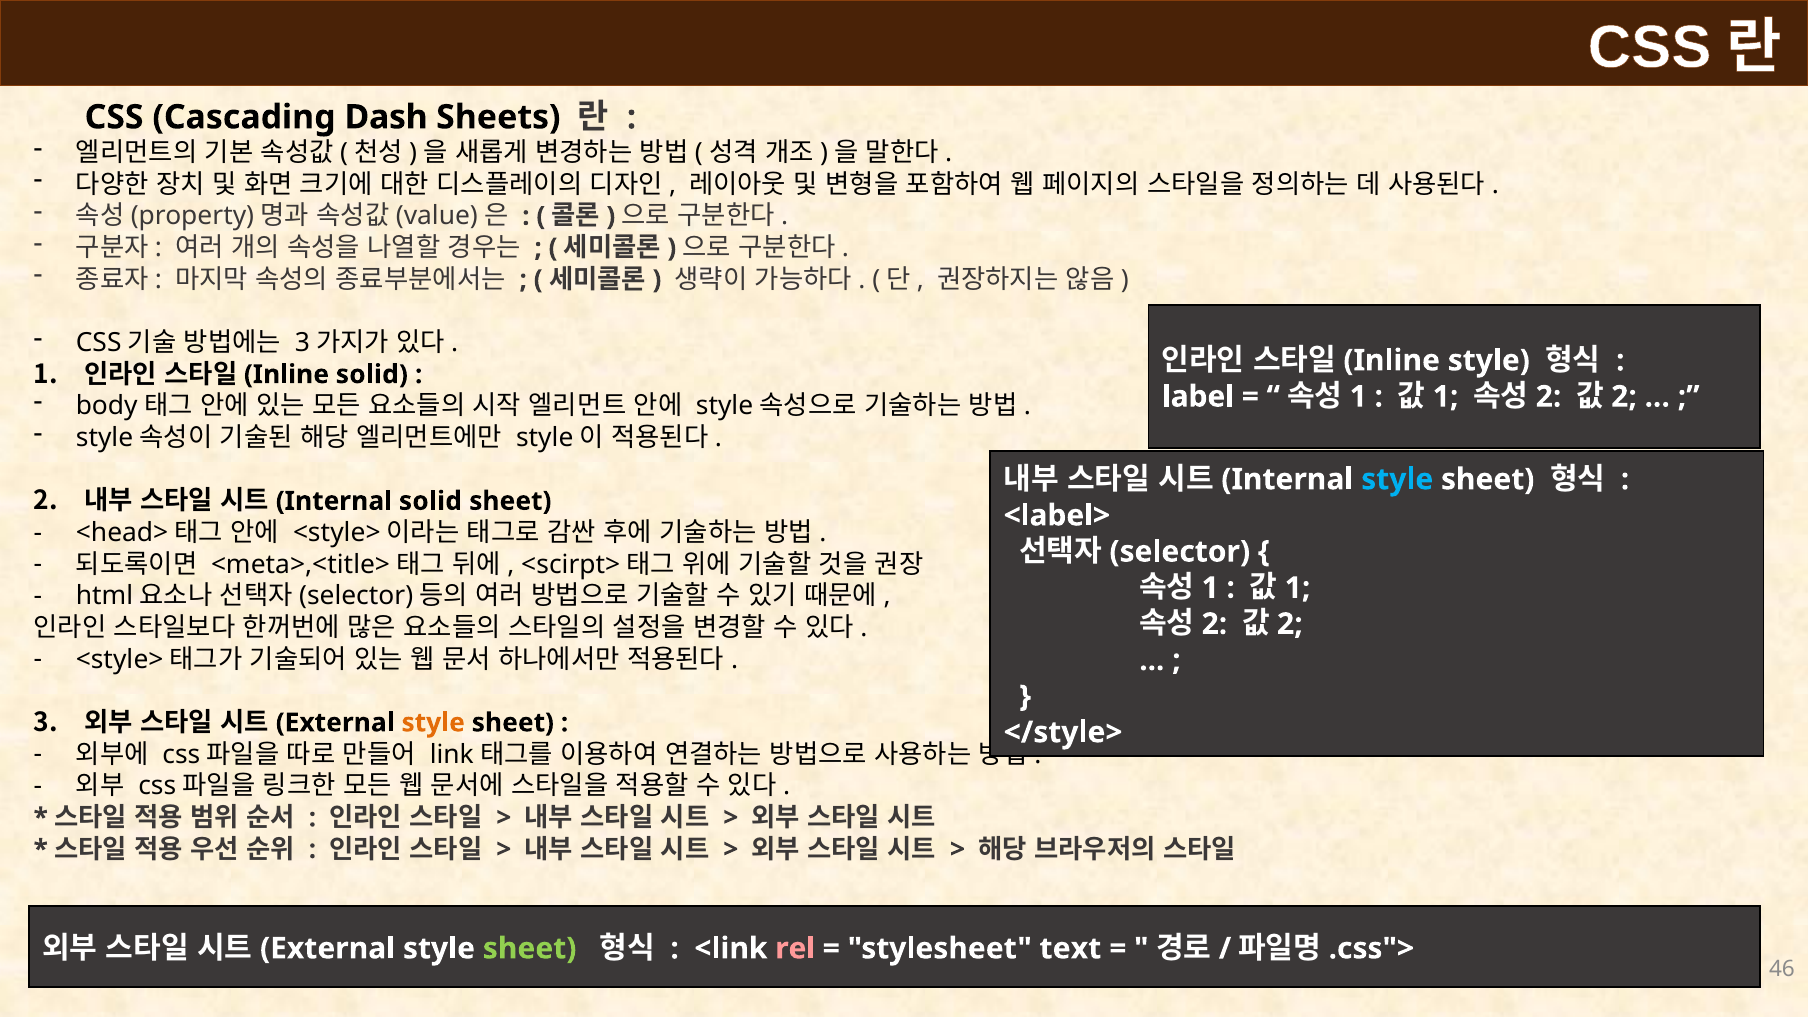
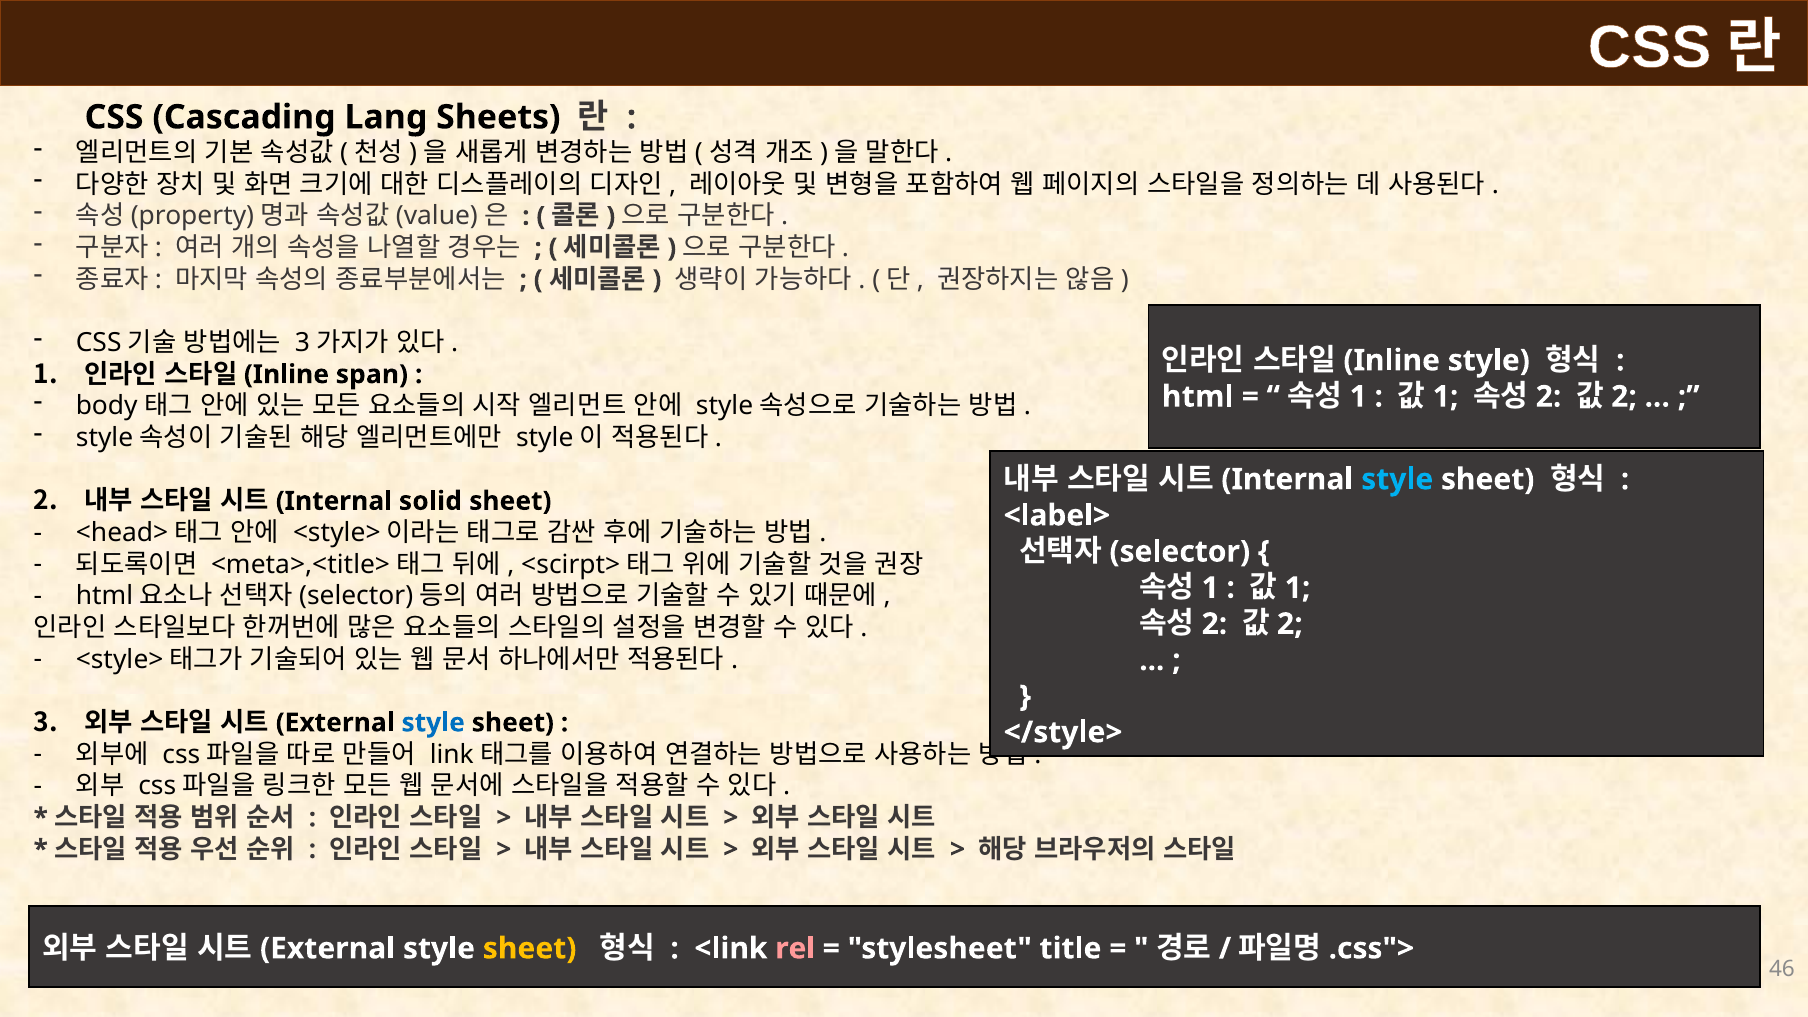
Dash: Dash -> Lang
solid at (372, 374): solid -> span
label: label -> html
style at (433, 723) colour: orange -> blue
sheet at (530, 948) colour: light green -> yellow
text: text -> title
